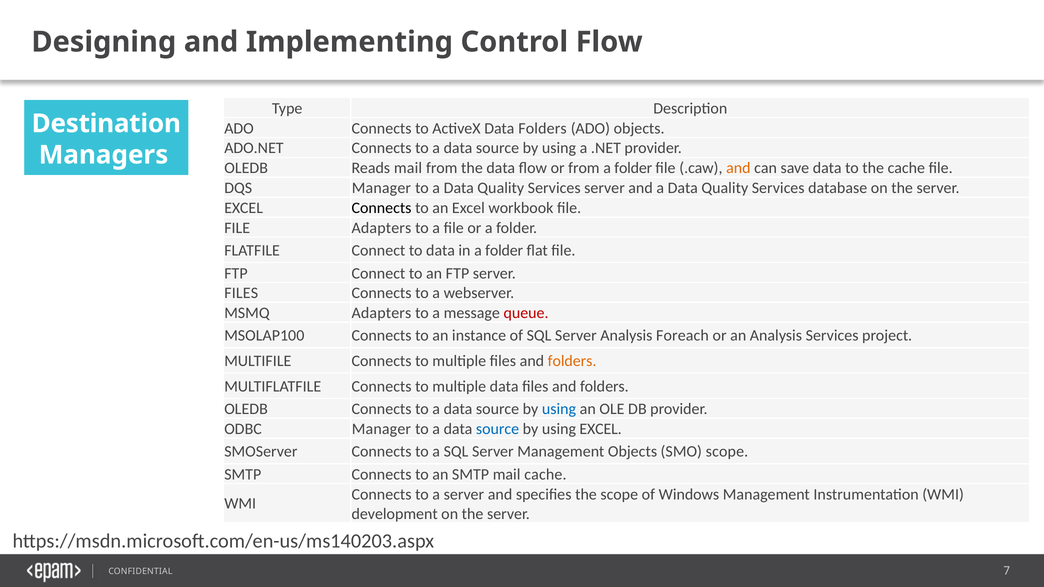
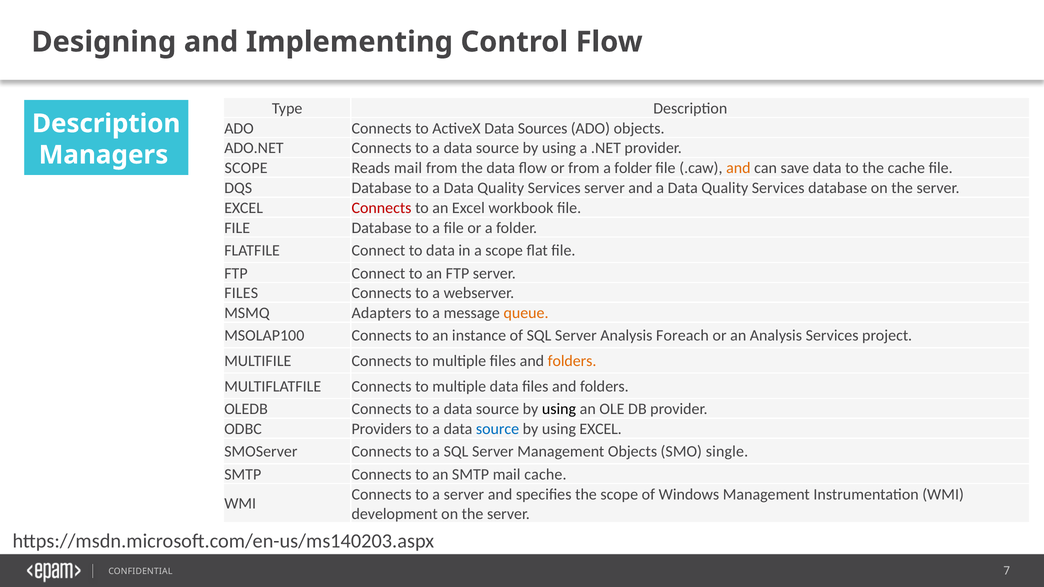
Destination at (106, 124): Destination -> Description
Data Folders: Folders -> Sources
OLEDB at (246, 168): OLEDB -> SCOPE
DQS Manager: Manager -> Database
Connects at (382, 208) colour: black -> red
FILE Adapters: Adapters -> Database
in a folder: folder -> scope
queue colour: red -> orange
using at (559, 409) colour: blue -> black
ODBC Manager: Manager -> Providers
SMO scope: scope -> single
